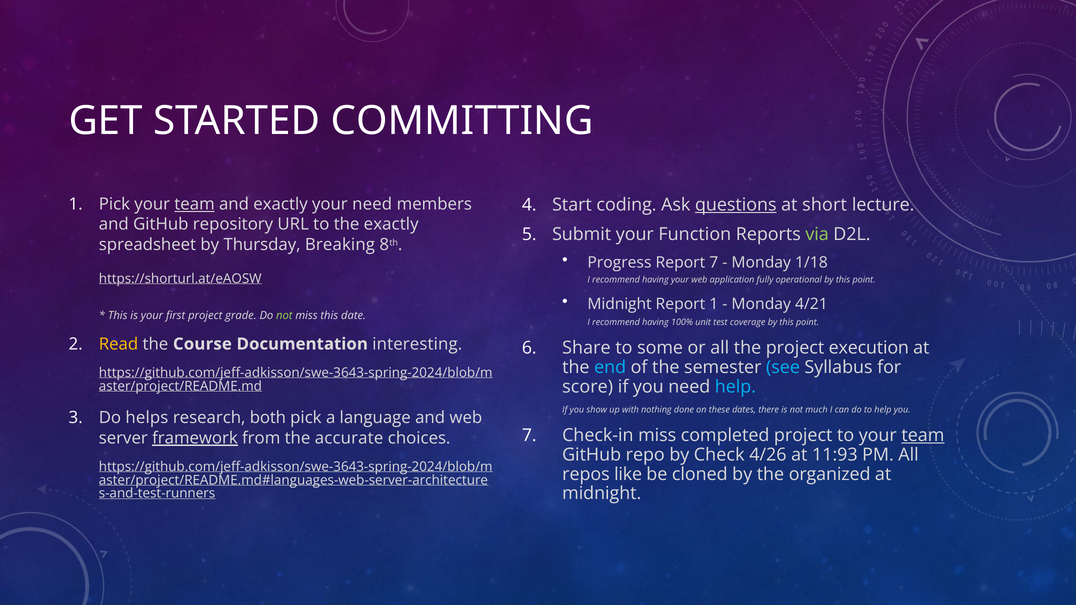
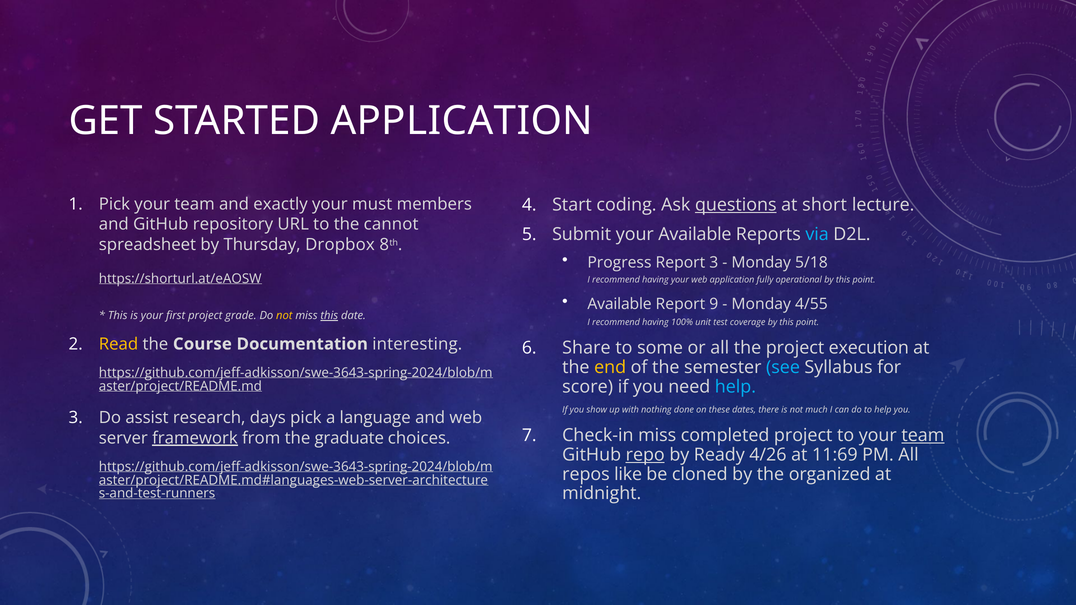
STARTED COMMITTING: COMMITTING -> APPLICATION
team at (195, 204) underline: present -> none
your need: need -> must
the exactly: exactly -> cannot
your Function: Function -> Available
via colour: light green -> light blue
Breaking: Breaking -> Dropbox
Report 7: 7 -> 3
1/18: 1/18 -> 5/18
Midnight at (620, 304): Midnight -> Available
Report 1: 1 -> 9
4/21: 4/21 -> 4/55
not at (284, 316) colour: light green -> yellow
this at (329, 316) underline: none -> present
end colour: light blue -> yellow
helps: helps -> assist
both: both -> days
accurate: accurate -> graduate
repo underline: none -> present
Check: Check -> Ready
11:93: 11:93 -> 11:69
